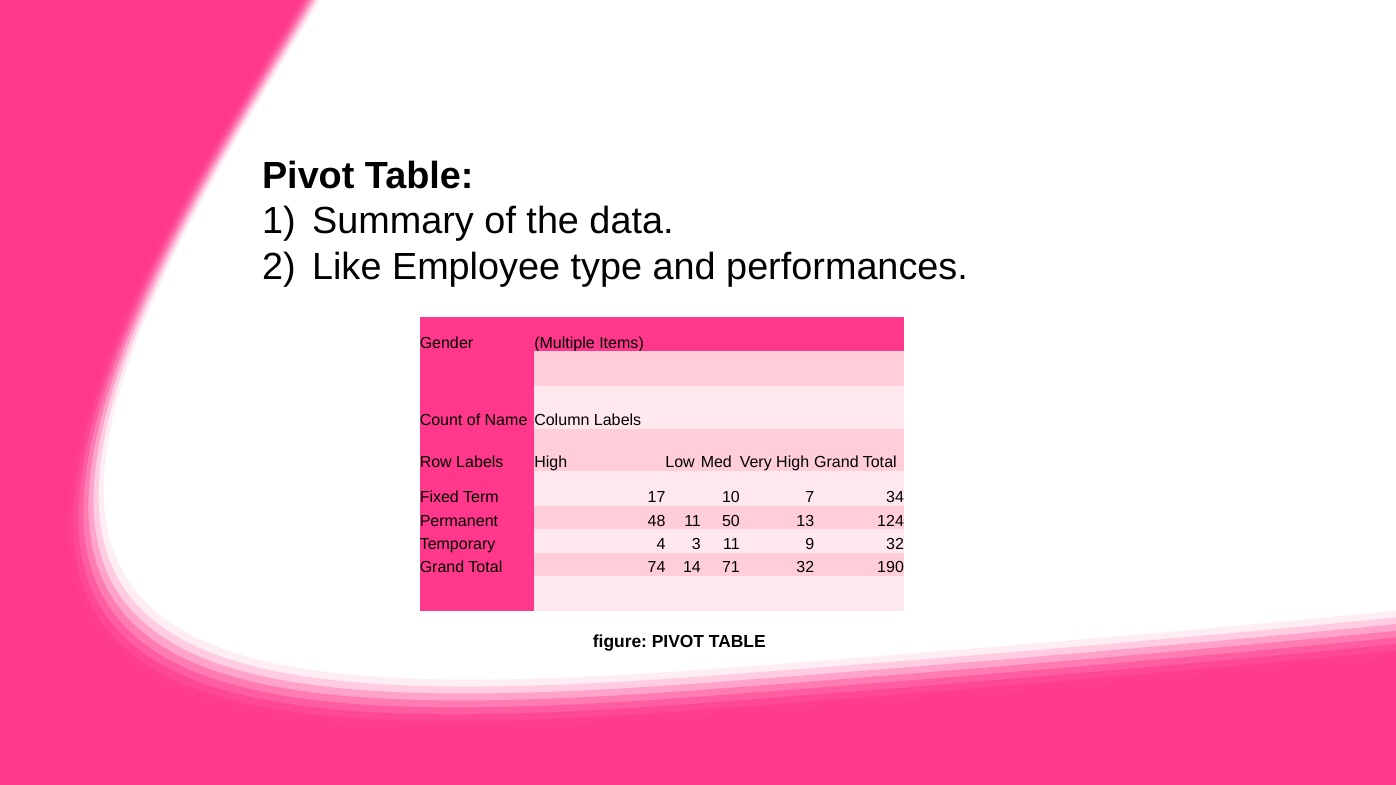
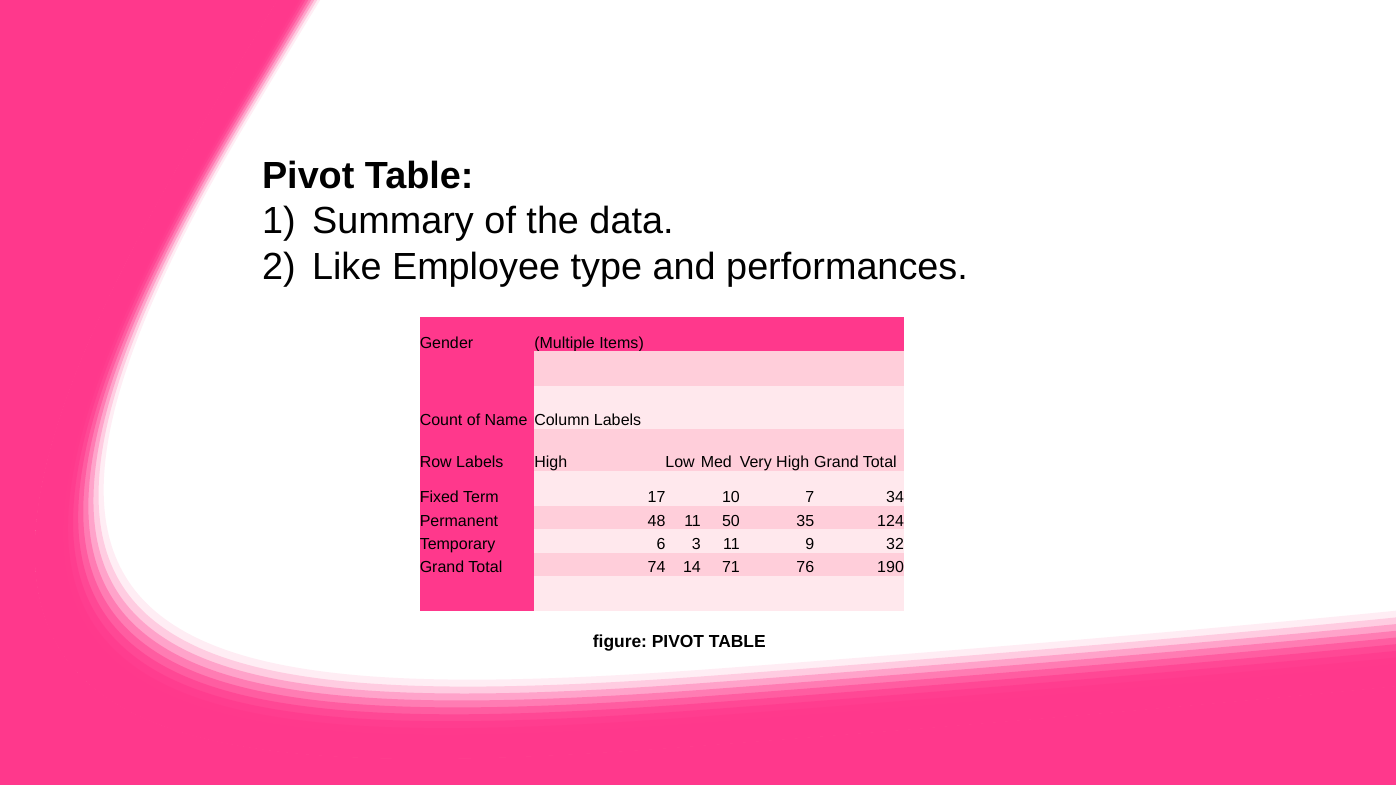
13: 13 -> 35
4: 4 -> 6
71 32: 32 -> 76
